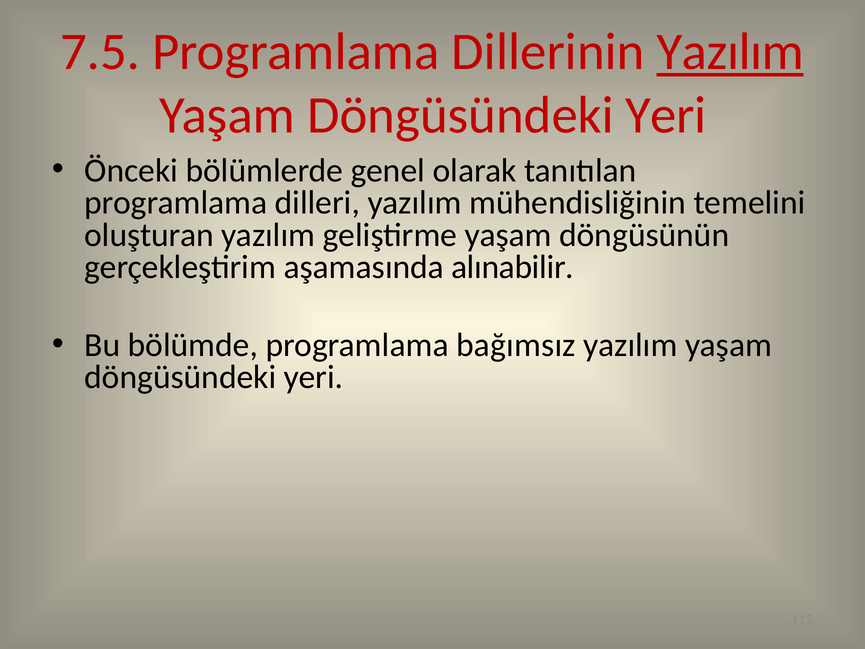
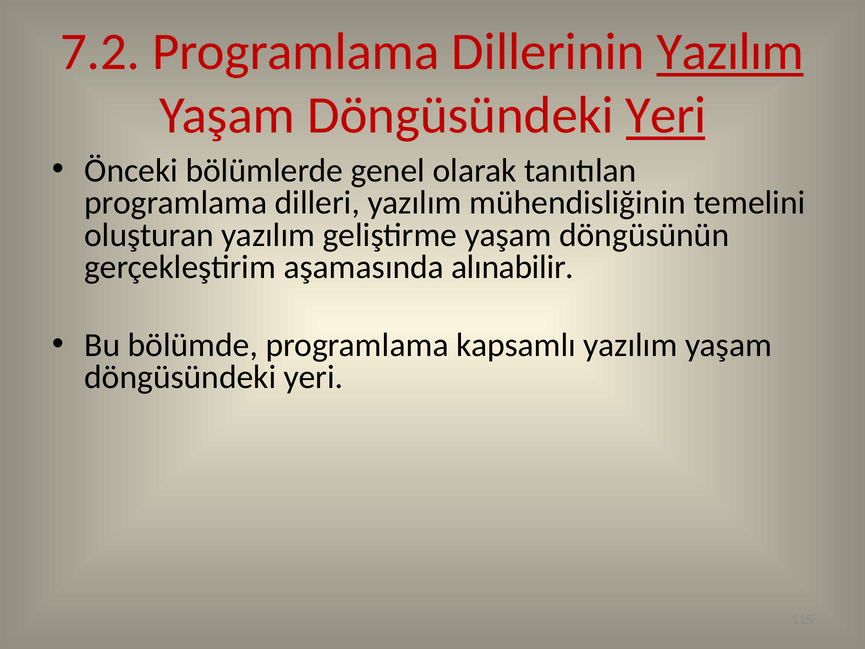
7.5: 7.5 -> 7.2
Yeri at (666, 115) underline: none -> present
bağımsız: bağımsız -> kapsamlı
